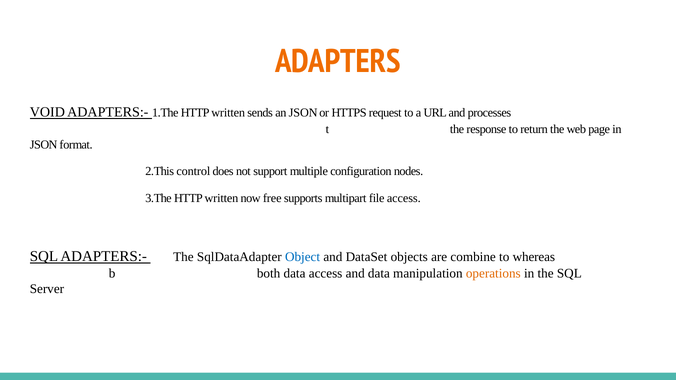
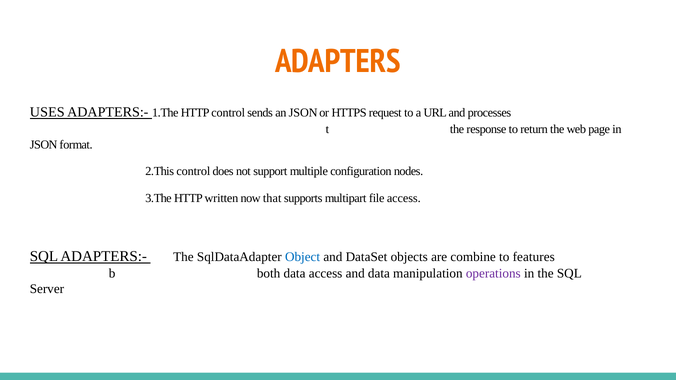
VOID: VOID -> USES
1.The HTTP written: written -> control
free: free -> that
whereas: whereas -> features
operations colour: orange -> purple
